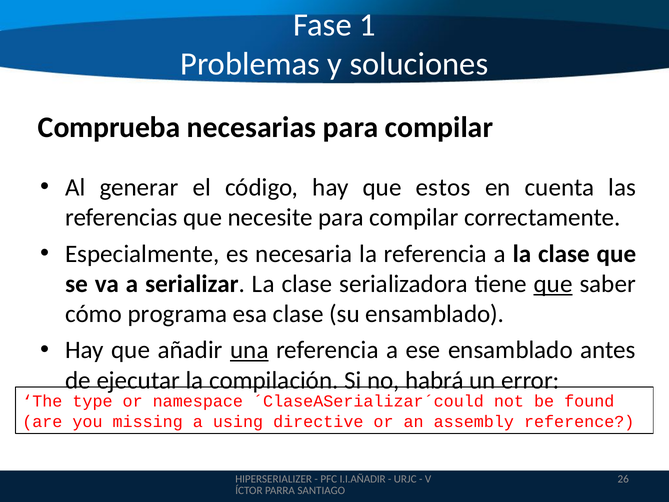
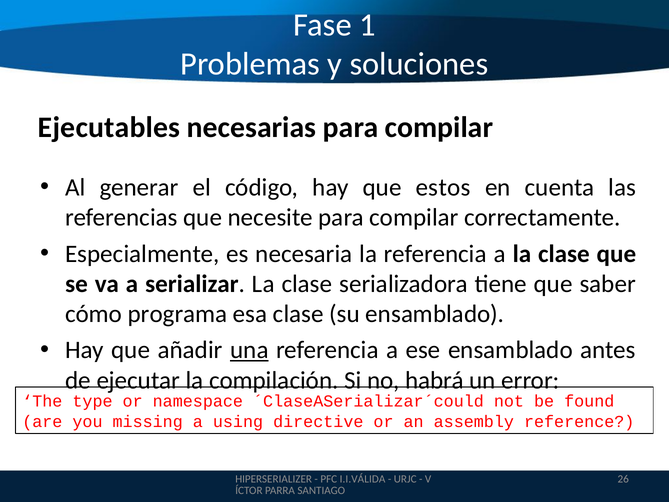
Comprueba: Comprueba -> Ejecutables
que at (553, 284) underline: present -> none
I.I.AÑADIR: I.I.AÑADIR -> I.I.VÁLIDA
